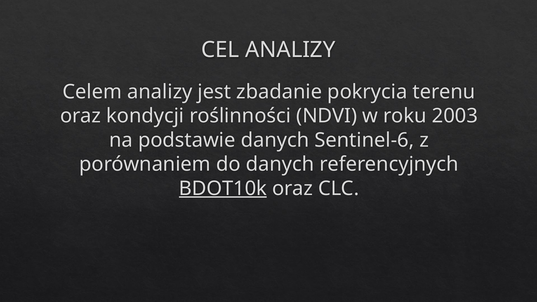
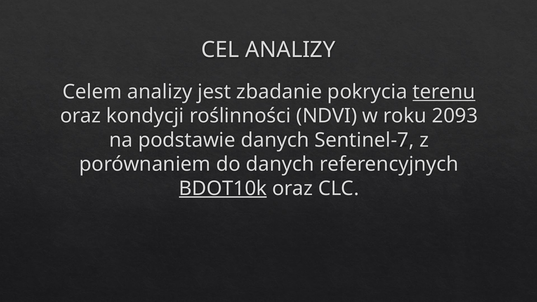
terenu underline: none -> present
2003: 2003 -> 2093
Sentinel-6: Sentinel-6 -> Sentinel-7
